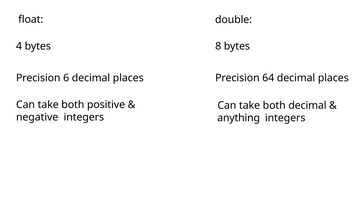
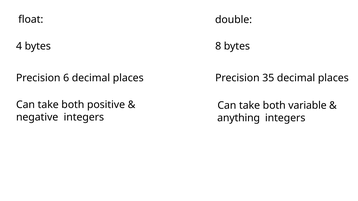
64: 64 -> 35
both decimal: decimal -> variable
